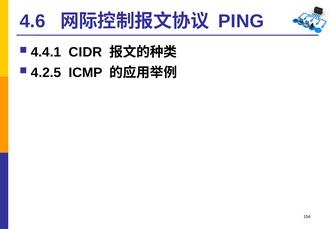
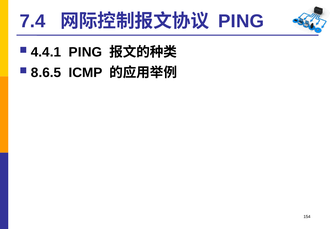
4.6: 4.6 -> 7.4
4.4.1 CIDR: CIDR -> PING
4.2.5: 4.2.5 -> 8.6.5
